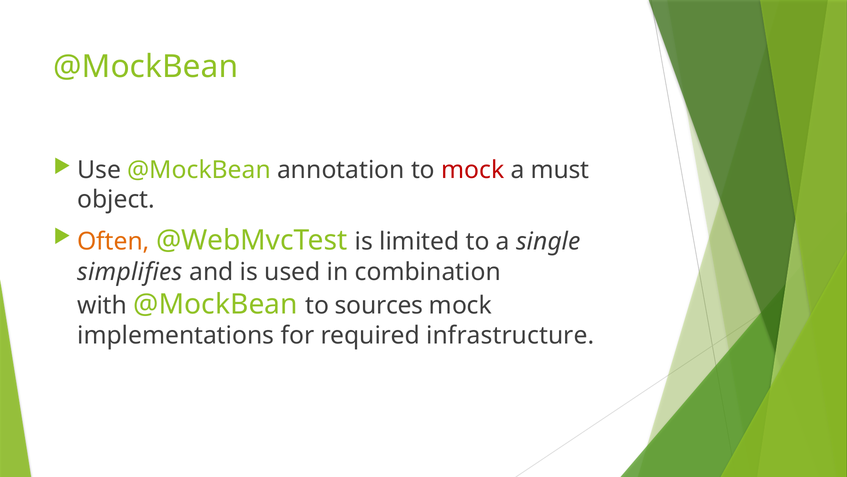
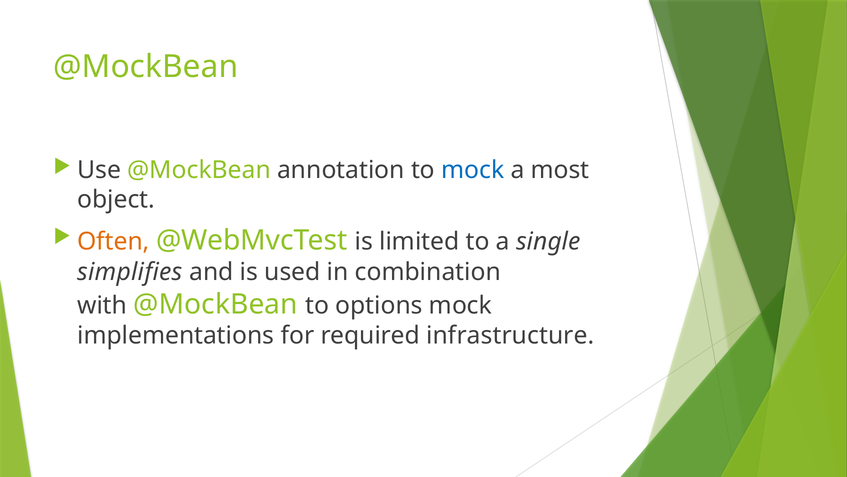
mock at (473, 170) colour: red -> blue
must: must -> most
sources: sources -> options
